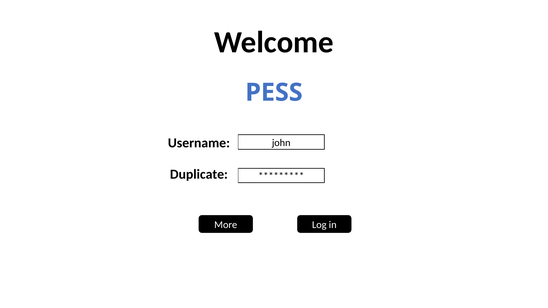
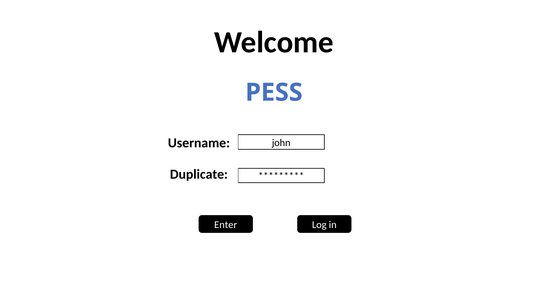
More: More -> Enter
